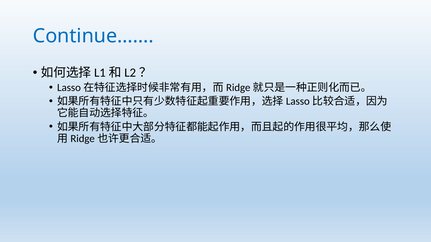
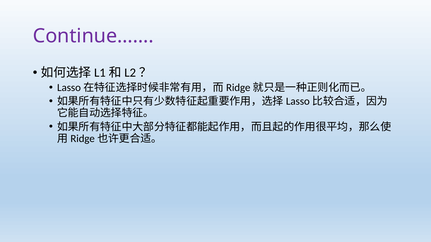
Continue…… colour: blue -> purple
